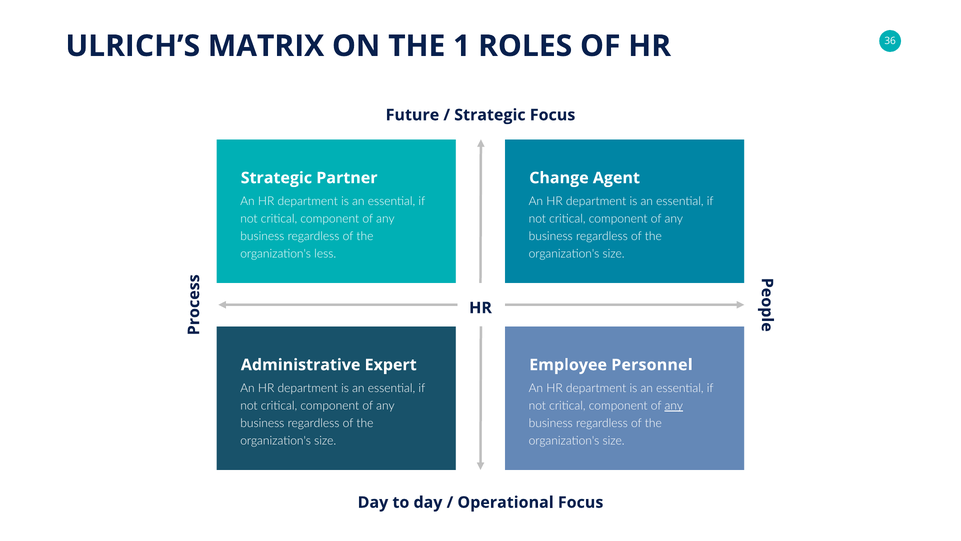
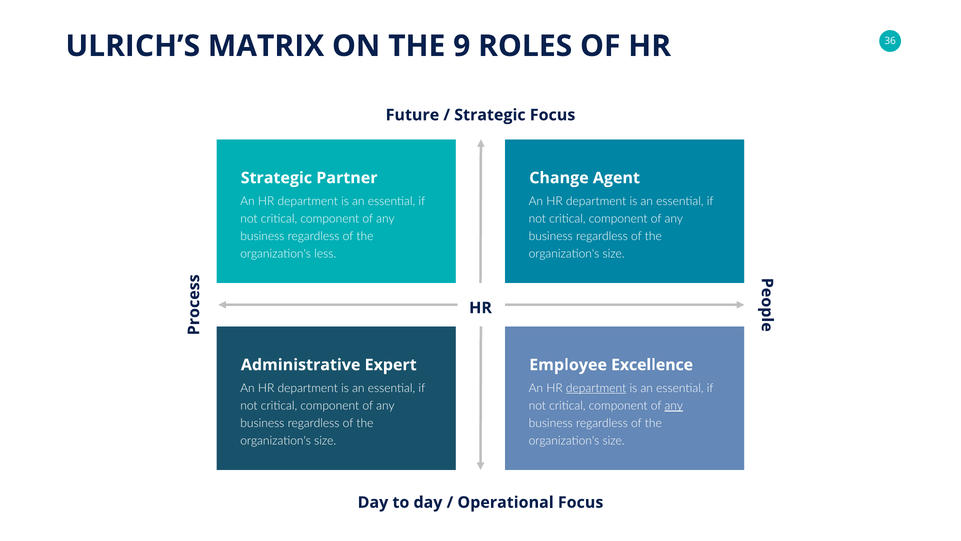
1: 1 -> 9
Personnel: Personnel -> Excellence
department at (596, 388) underline: none -> present
